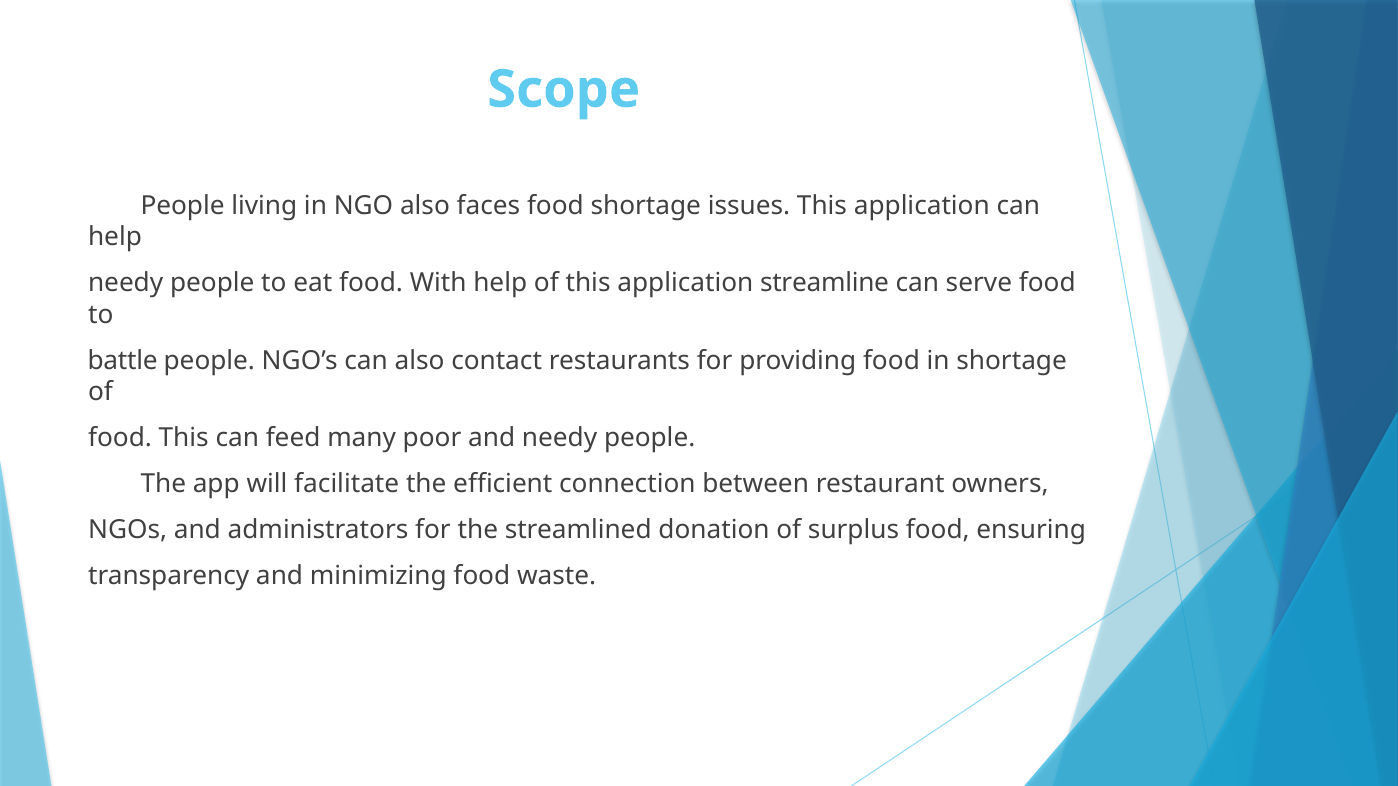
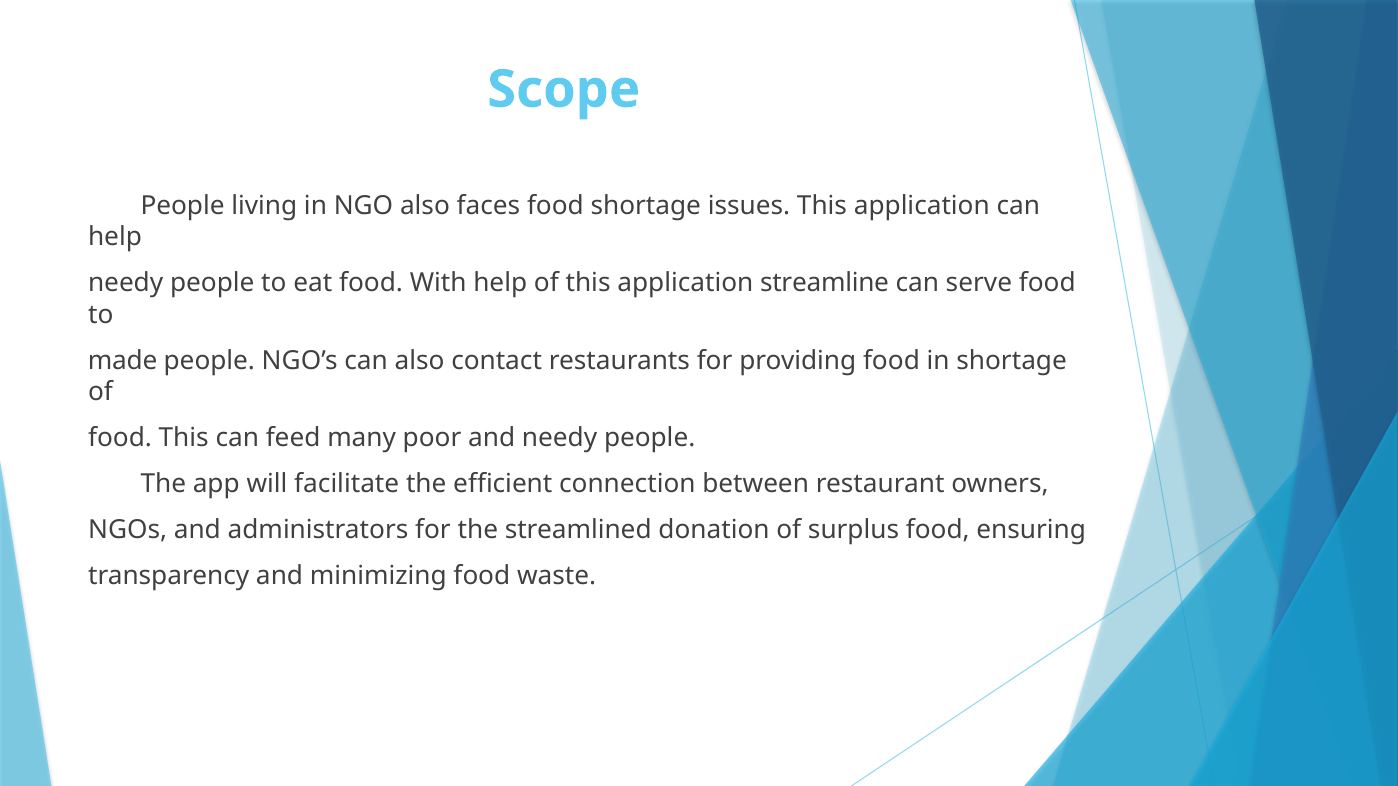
battle: battle -> made
